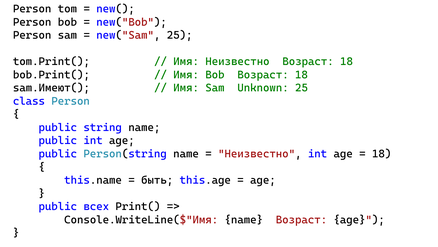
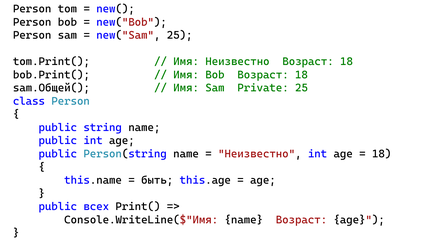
sam.Имеют(: sam.Имеют( -> sam.Общей(
Unknown: Unknown -> Private
